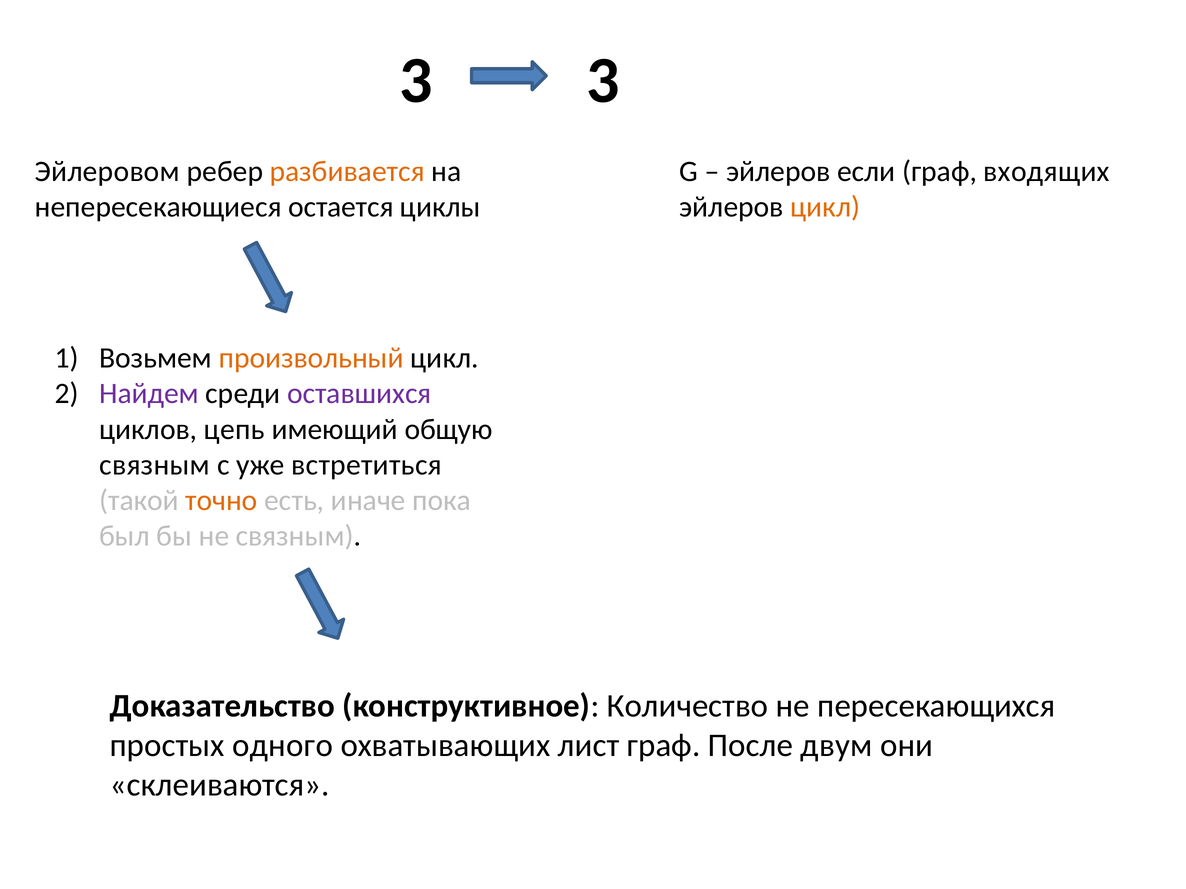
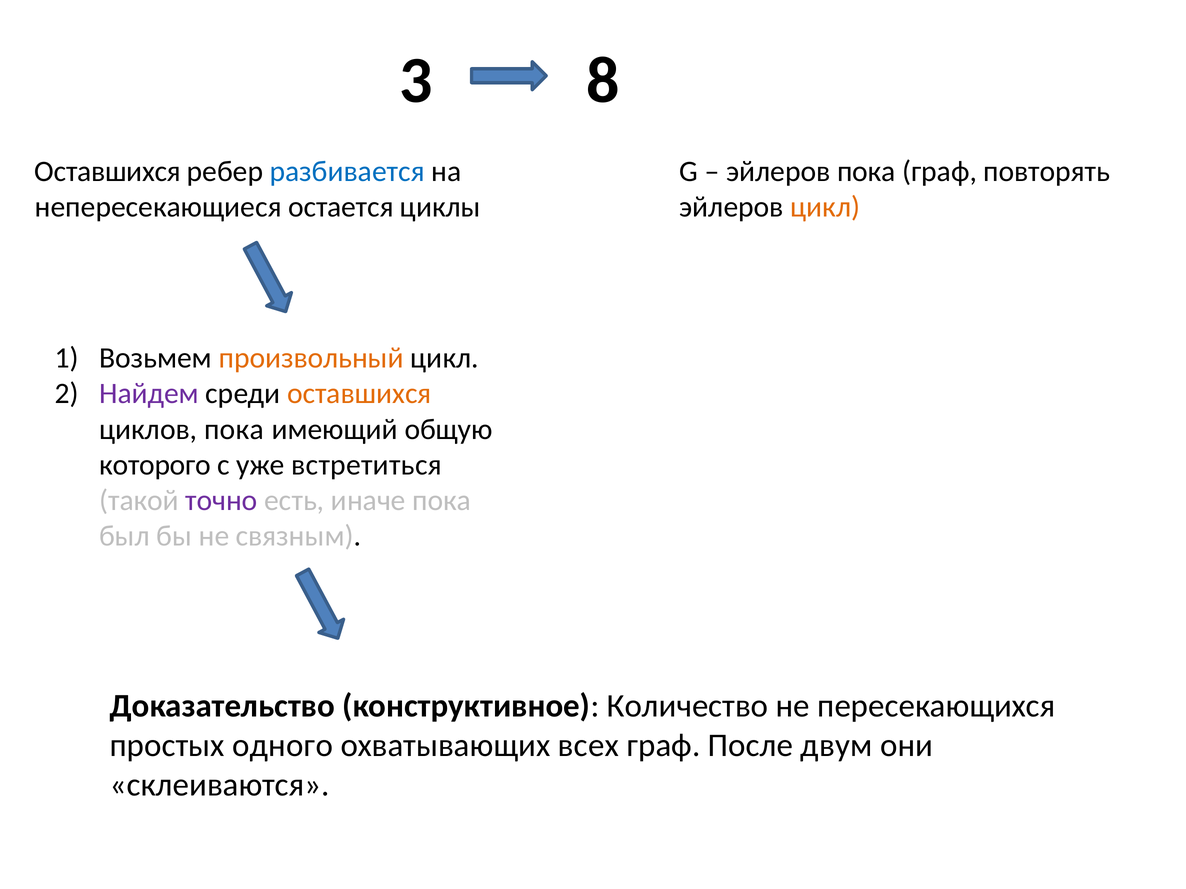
3 3: 3 -> 8
Эйлеровом at (107, 172): Эйлеровом -> Оставшихся
разбивается colour: orange -> blue
эйлеров если: если -> пока
входящих: входящих -> повторять
оставшихся at (359, 394) colour: purple -> orange
циклов цепь: цепь -> пока
связным at (155, 465): связным -> которого
точно colour: orange -> purple
лист: лист -> всех
